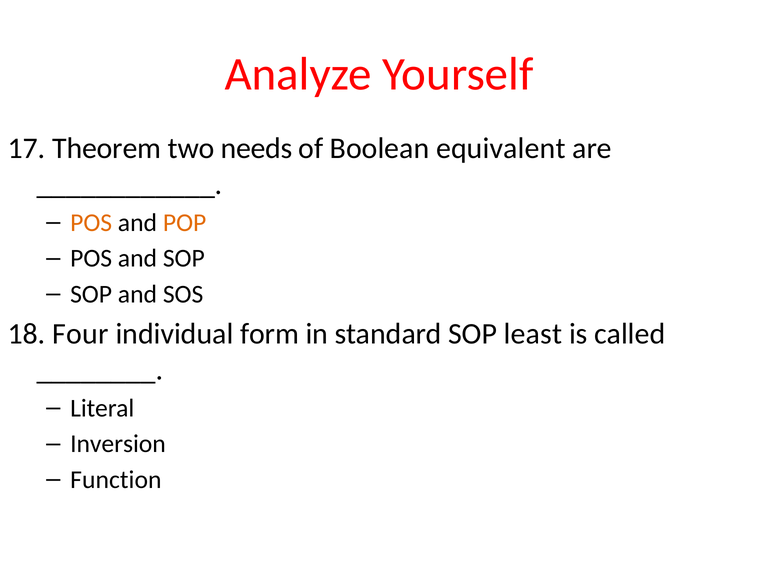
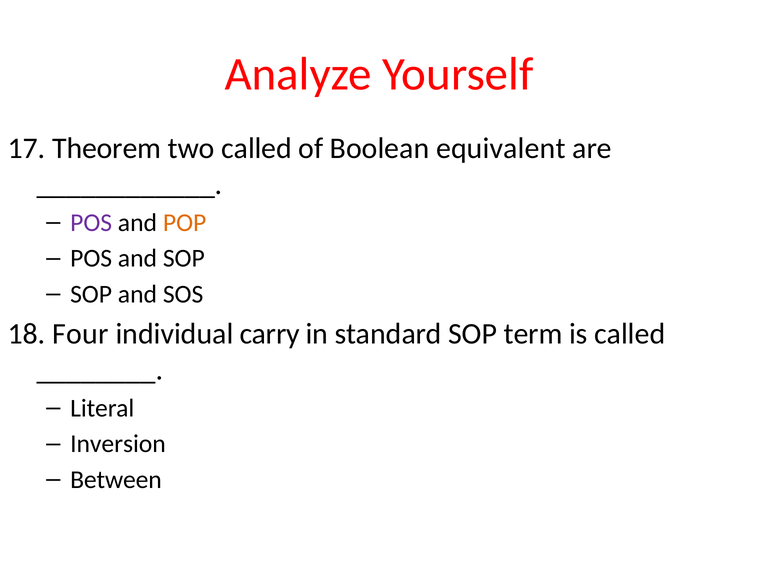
two needs: needs -> called
POS at (91, 223) colour: orange -> purple
form: form -> carry
least: least -> term
Function: Function -> Between
